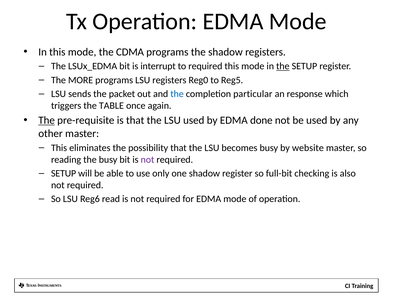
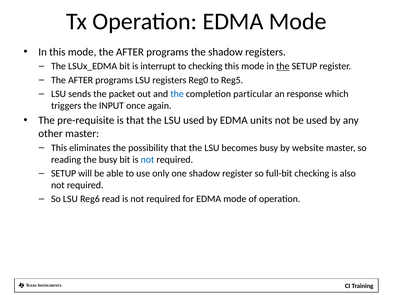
mode the CDMA: CDMA -> AFTER
to required: required -> checking
MORE at (81, 80): MORE -> AFTER
TABLE: TABLE -> INPUT
The at (47, 120) underline: present -> none
done: done -> units
not at (147, 159) colour: purple -> blue
